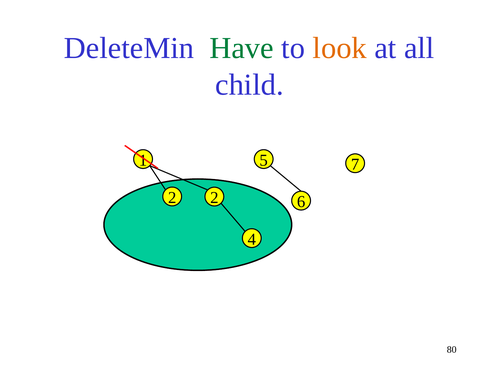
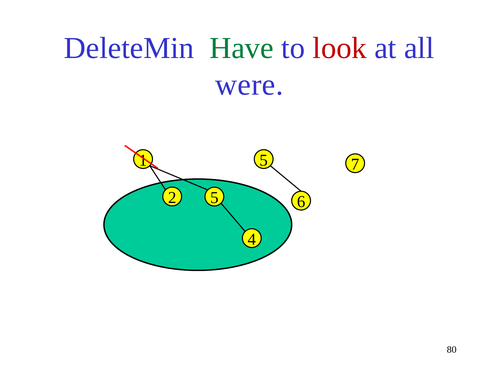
look colour: orange -> red
child: child -> were
2 2: 2 -> 5
